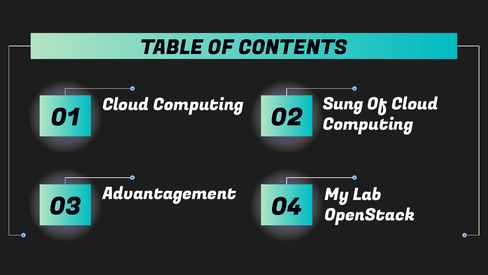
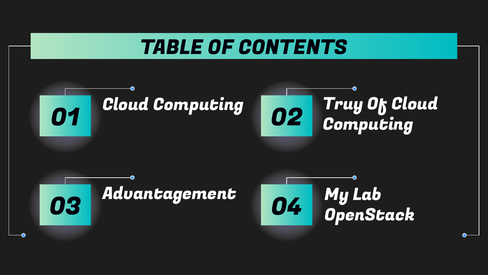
Sung: Sung -> Truy
